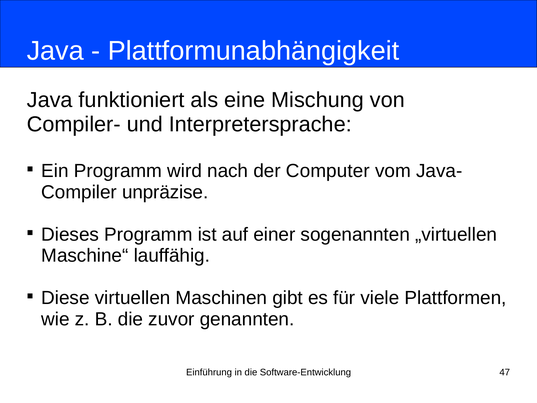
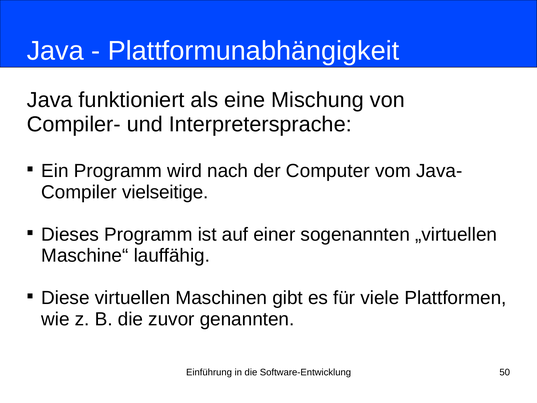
unpräzise: unpräzise -> vielseitige
47: 47 -> 50
